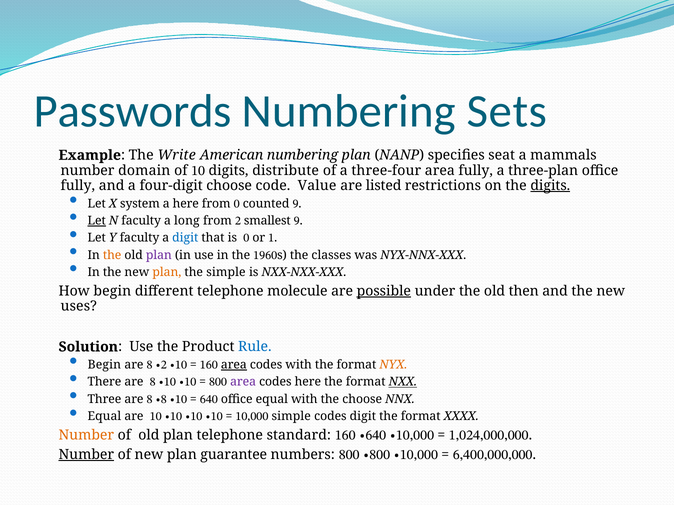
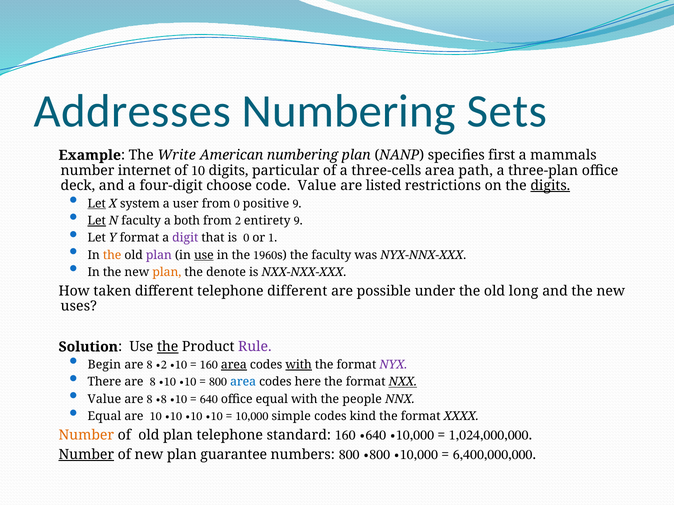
Passwords: Passwords -> Addresses
seat: seat -> first
domain: domain -> internet
distribute: distribute -> particular
three-four: three-four -> three-cells
area fully: fully -> path
fully at (78, 186): fully -> deck
Let at (97, 204) underline: none -> present
a here: here -> user
counted: counted -> positive
long: long -> both
smallest: smallest -> entirety
Y faculty: faculty -> format
digit at (185, 238) colour: blue -> purple
use at (204, 255) underline: none -> present
the classes: classes -> faculty
the simple: simple -> denote
How begin: begin -> taken
telephone molecule: molecule -> different
possible underline: present -> none
then: then -> long
the at (168, 347) underline: none -> present
Rule colour: blue -> purple
with at (299, 365) underline: none -> present
NYX colour: orange -> purple
area at (243, 382) colour: purple -> blue
Three at (104, 400): Three -> Value
the choose: choose -> people
codes digit: digit -> kind
